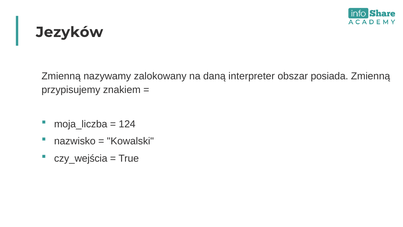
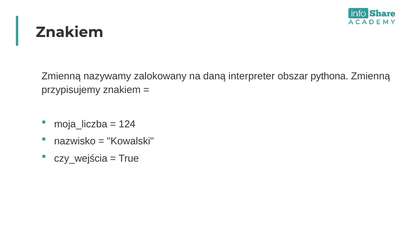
Jezyków at (70, 32): Jezyków -> Znakiem
posiada: posiada -> pythona
